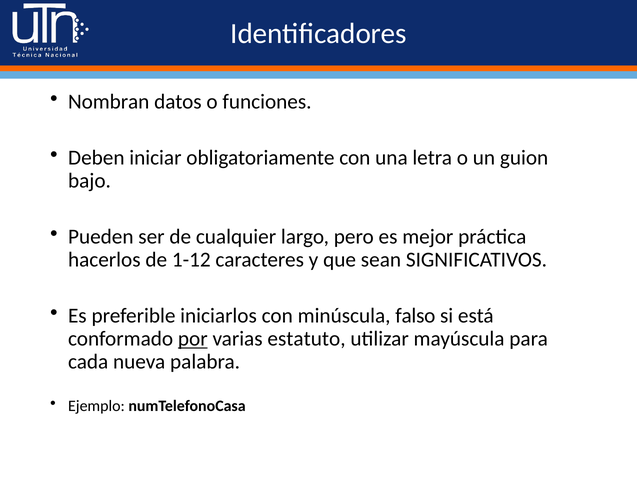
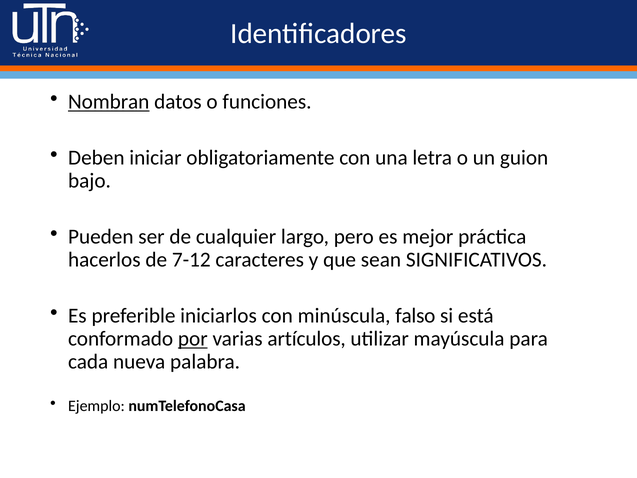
Nombran underline: none -> present
1-12: 1-12 -> 7-12
estatuto: estatuto -> artículos
